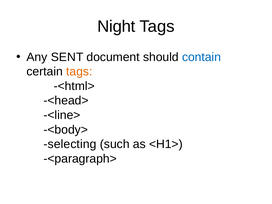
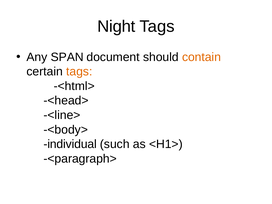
SENT: SENT -> SPAN
contain colour: blue -> orange
selecting: selecting -> individual
